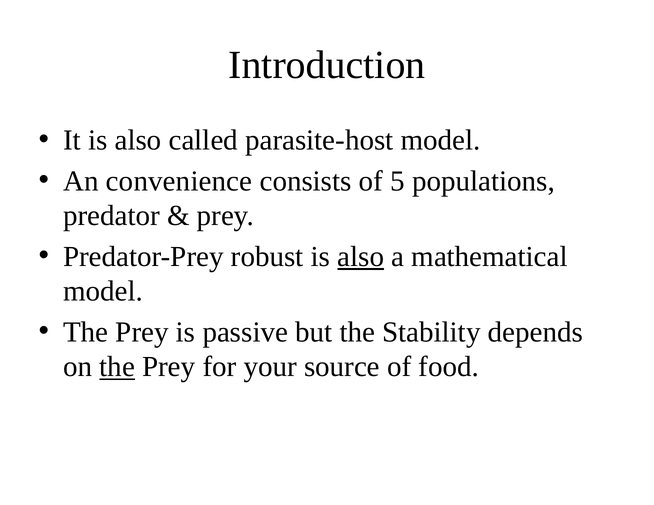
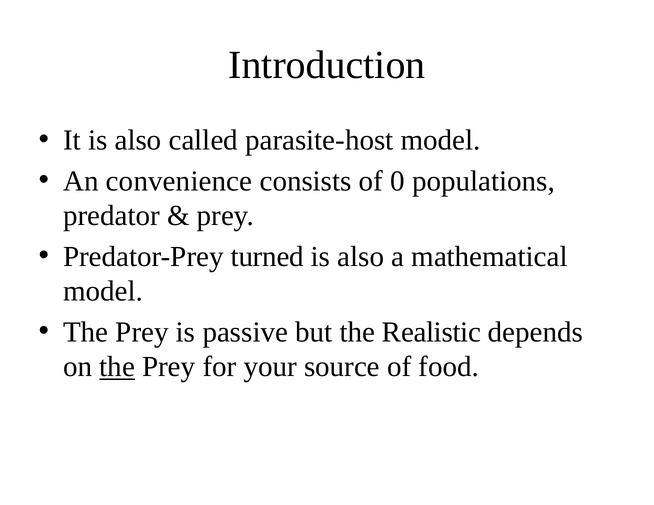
5: 5 -> 0
robust: robust -> turned
also at (361, 257) underline: present -> none
Stability: Stability -> Realistic
